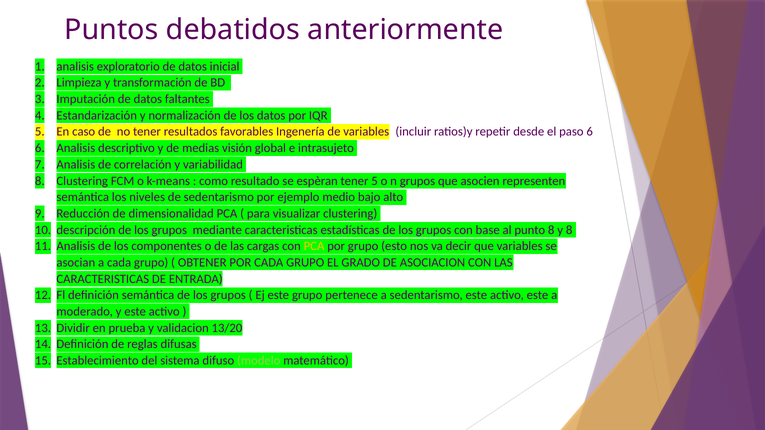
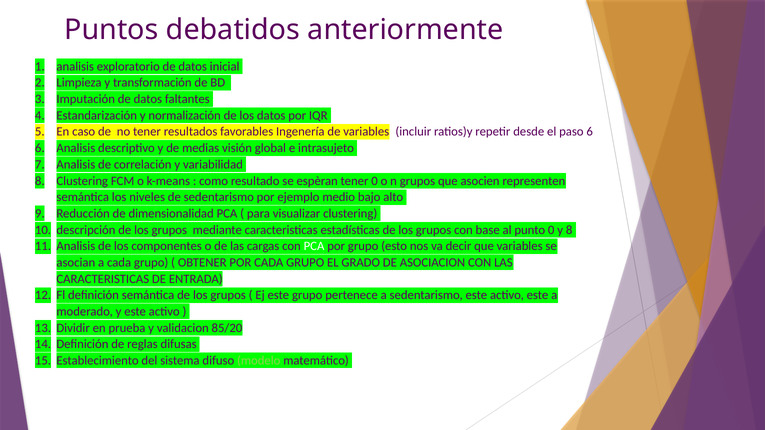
tener 5: 5 -> 0
punto 8: 8 -> 0
PCA at (314, 246) colour: yellow -> white
13/20: 13/20 -> 85/20
